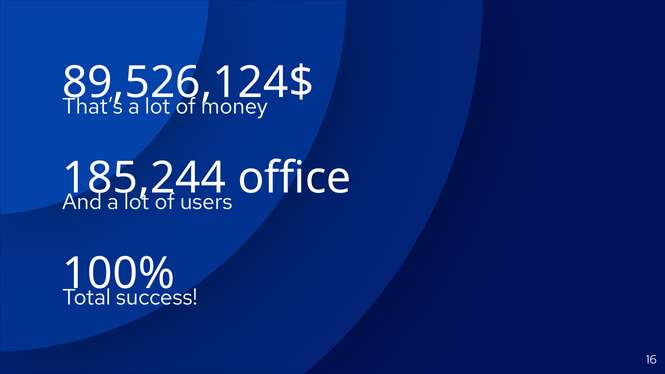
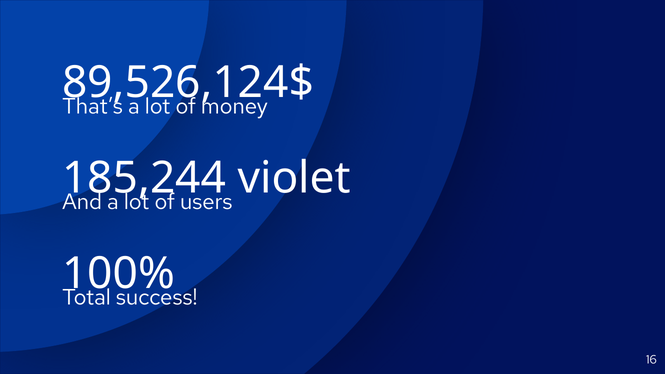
office: office -> violet
